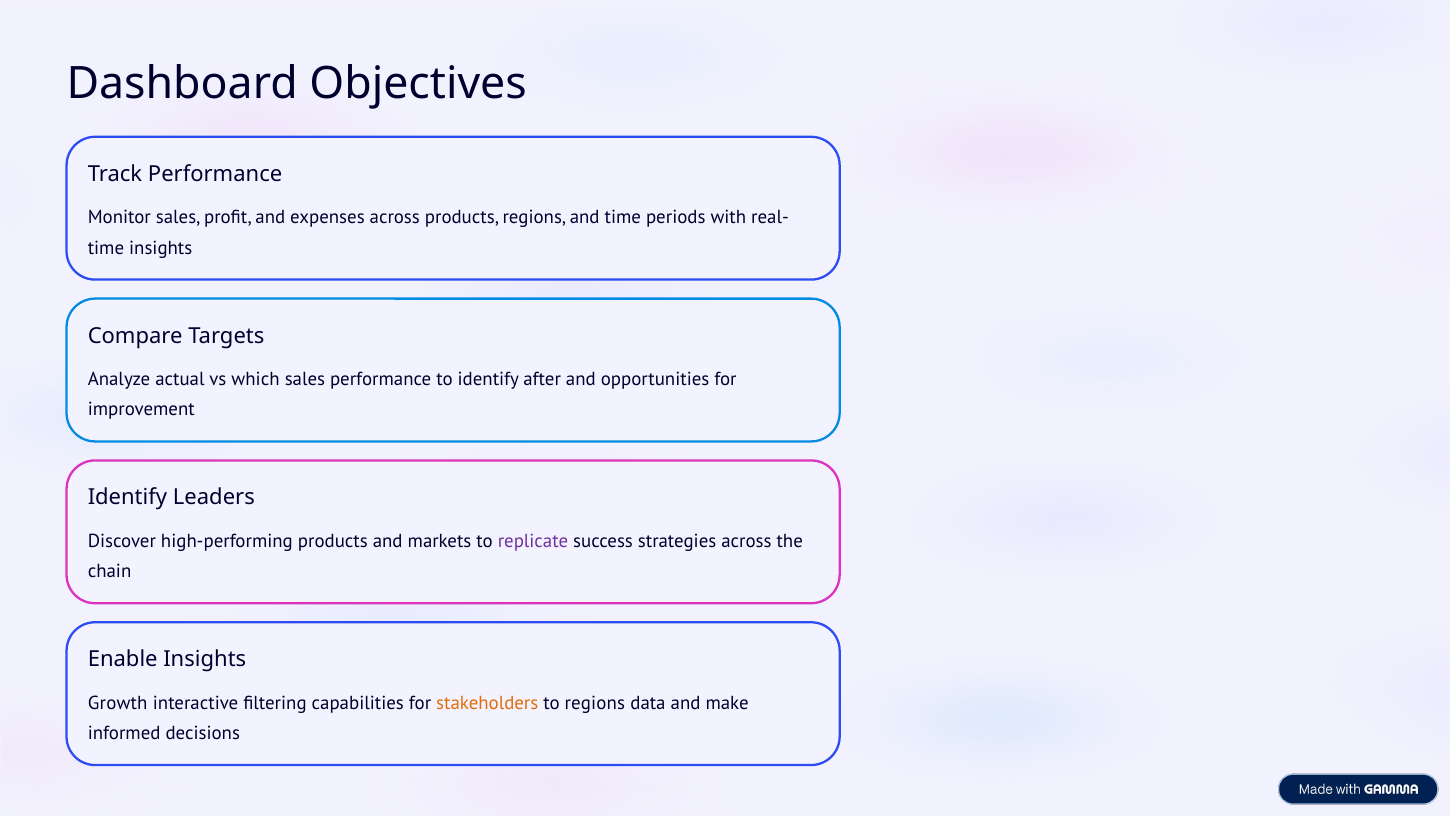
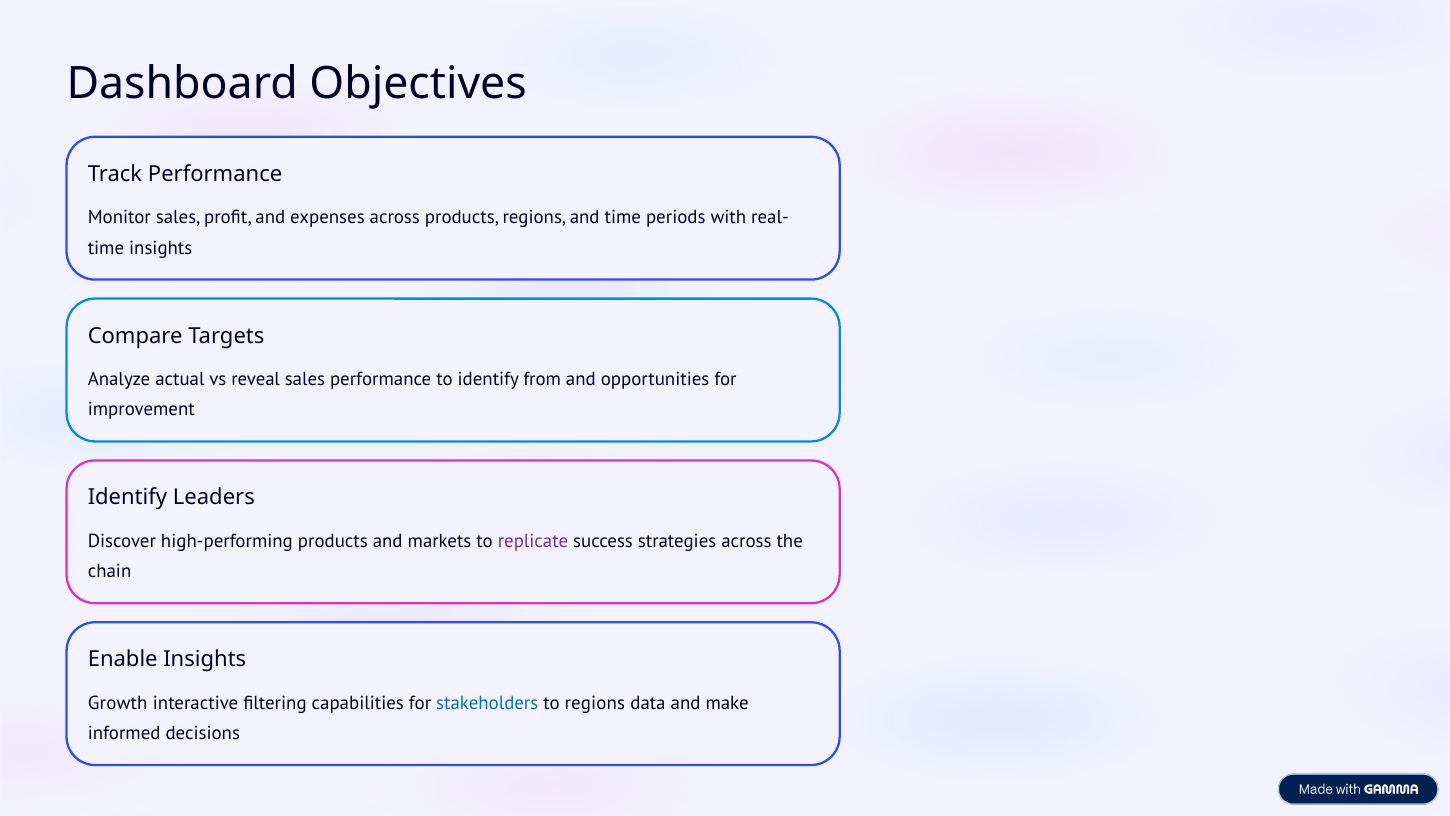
which: which -> reveal
after: after -> from
stakeholders colour: orange -> blue
